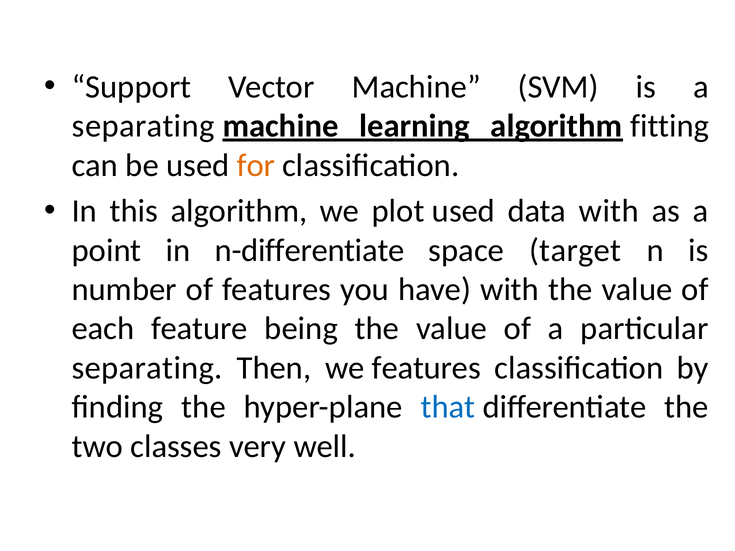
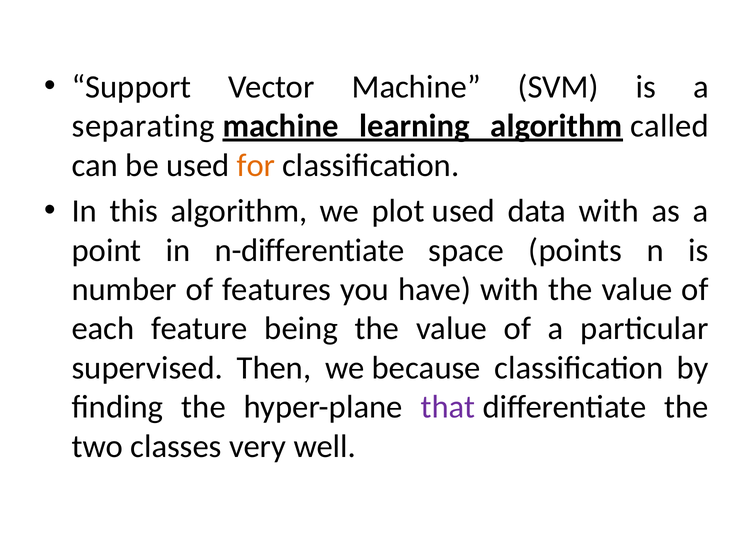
fitting: fitting -> called
target: target -> points
separating at (147, 368): separating -> supervised
we features: features -> because
that colour: blue -> purple
